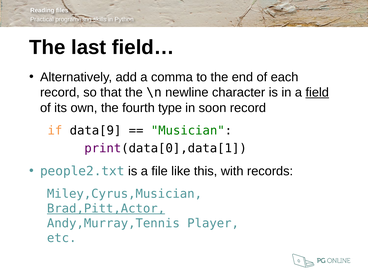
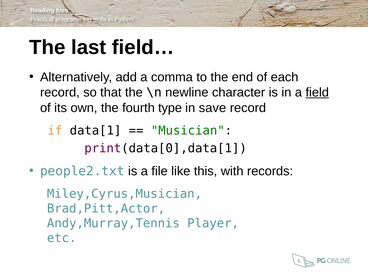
soon: soon -> save
data[9: data[9 -> data[1
Brad,Pitt,Actor underline: present -> none
